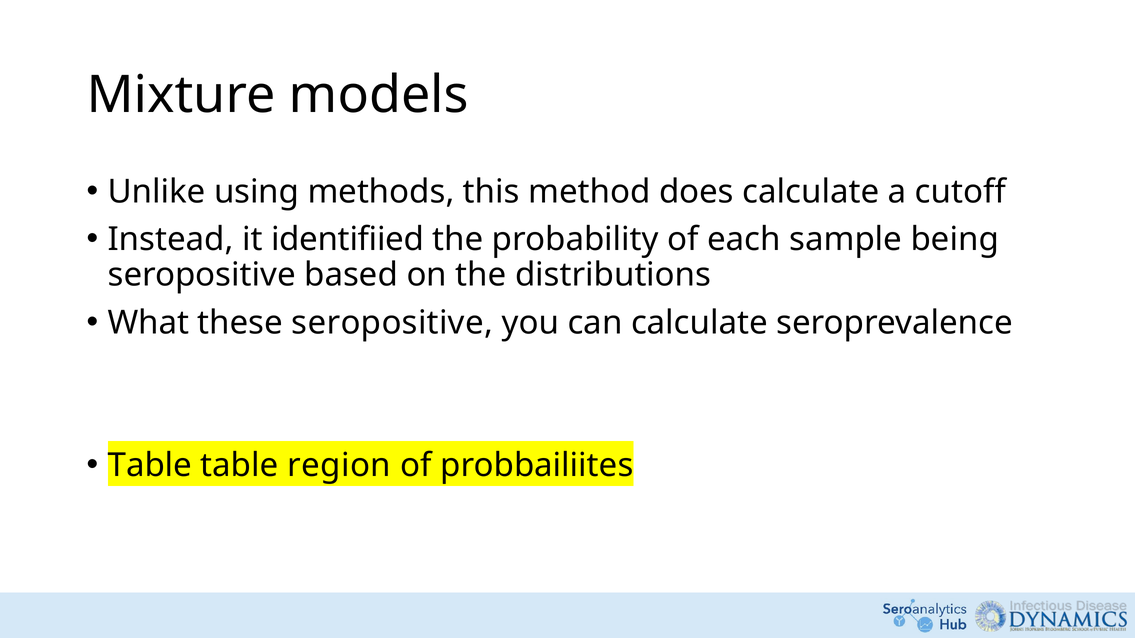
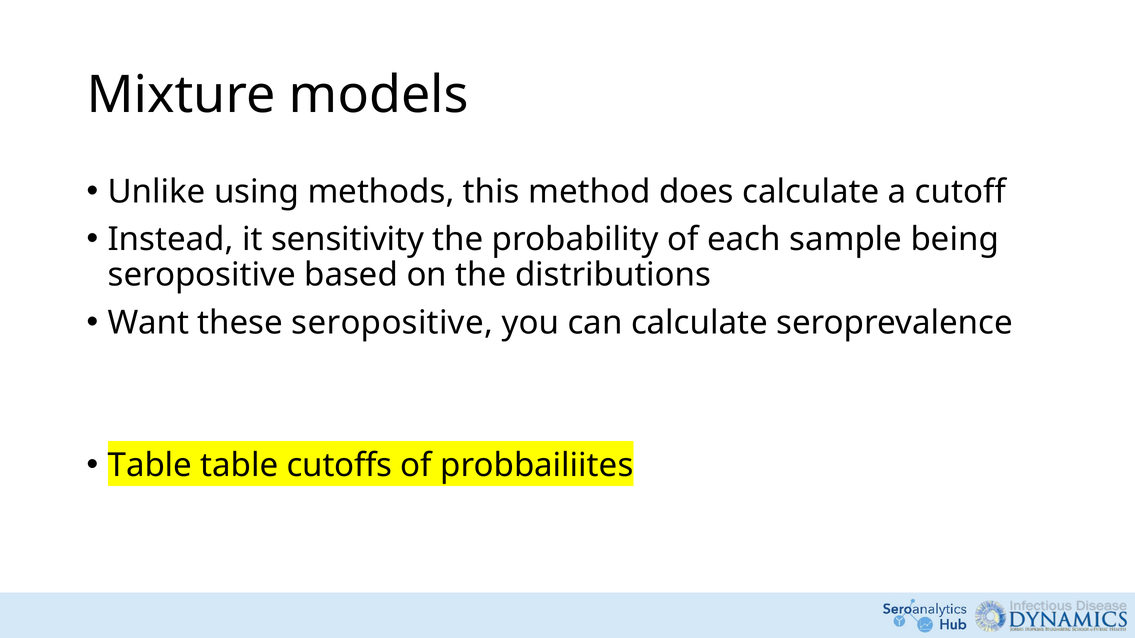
identifiied: identifiied -> sensitivity
What: What -> Want
region: region -> cutoffs
